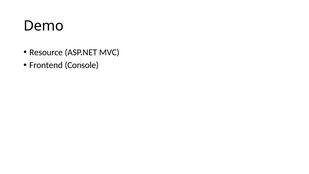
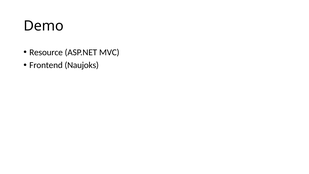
Console: Console -> Naujoks
